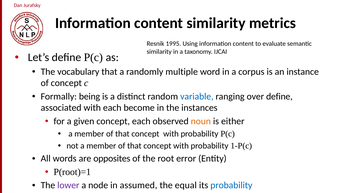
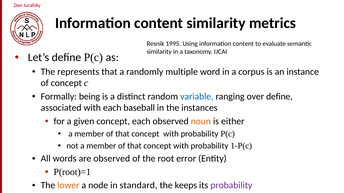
vocabulary: vocabulary -> represents
become: become -> baseball
are opposites: opposites -> observed
lower colour: purple -> orange
assumed: assumed -> standard
equal: equal -> keeps
probability at (231, 186) colour: blue -> purple
